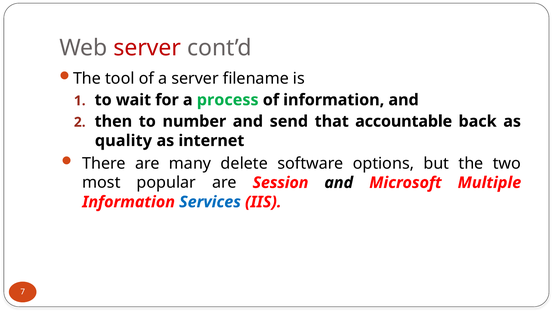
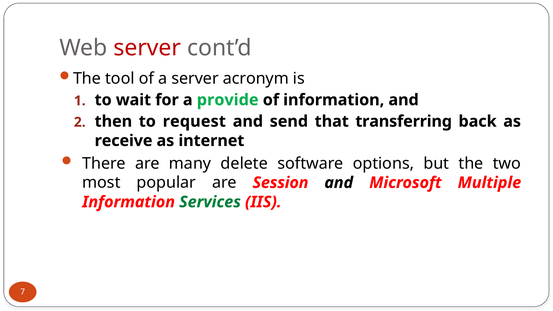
filename: filename -> acronym
process: process -> provide
number: number -> request
accountable: accountable -> transferring
quality: quality -> receive
Services colour: blue -> green
